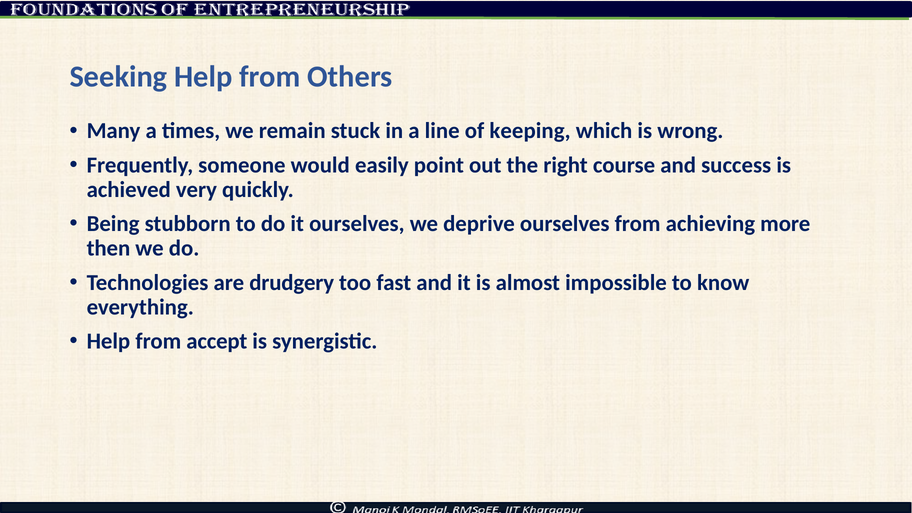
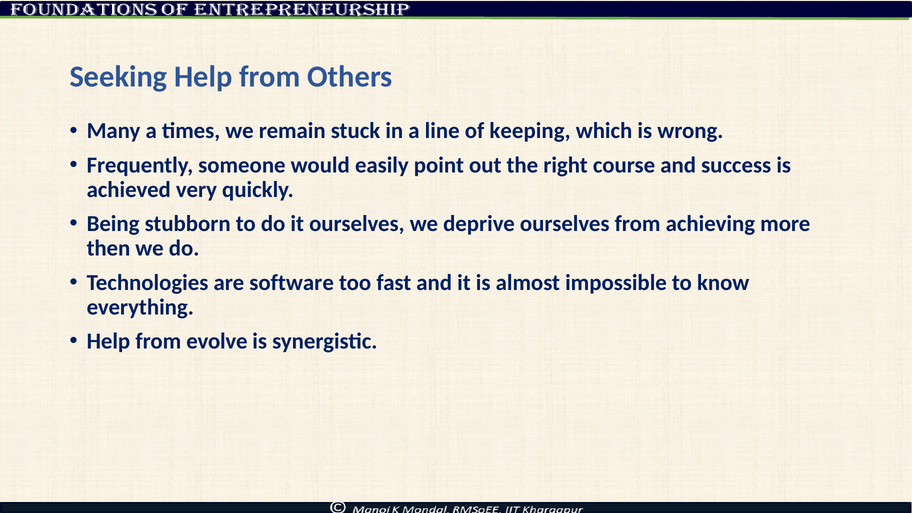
drudgery: drudgery -> software
accept: accept -> evolve
